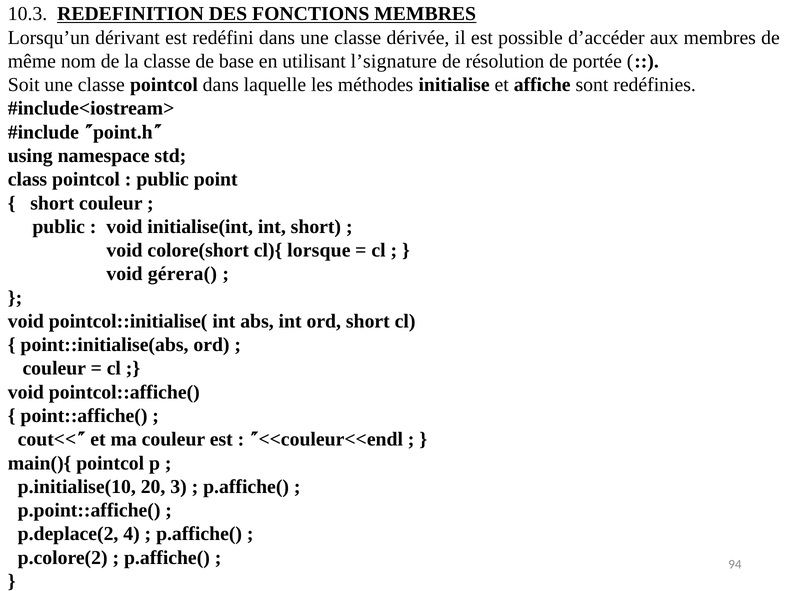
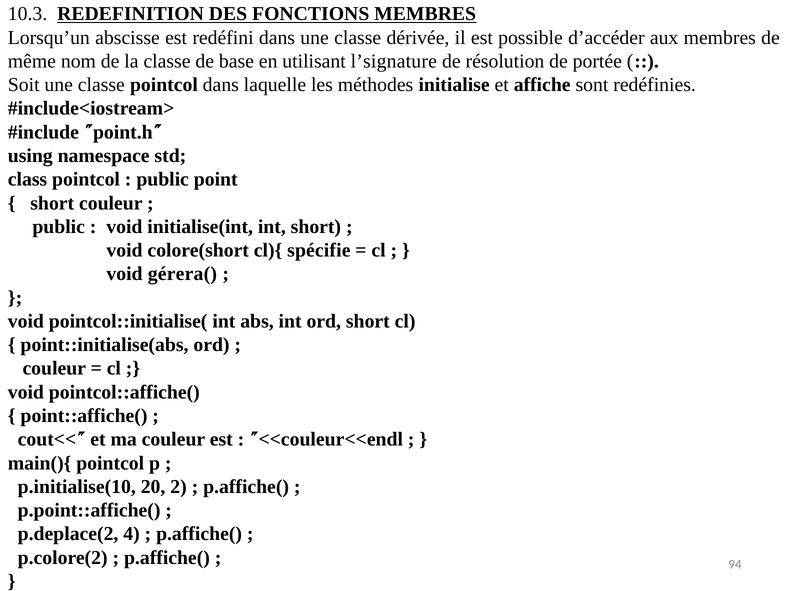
dérivant: dérivant -> abscisse
lorsque: lorsque -> spécifie
3: 3 -> 2
